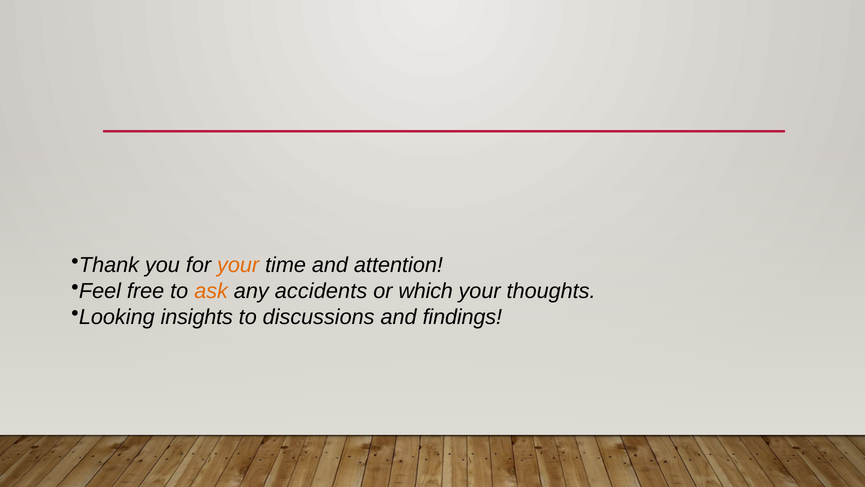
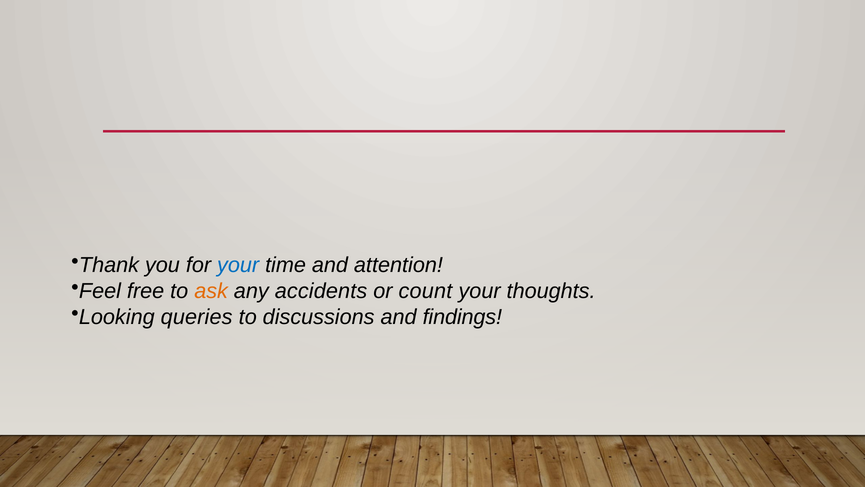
your at (238, 265) colour: orange -> blue
which: which -> count
insights: insights -> queries
